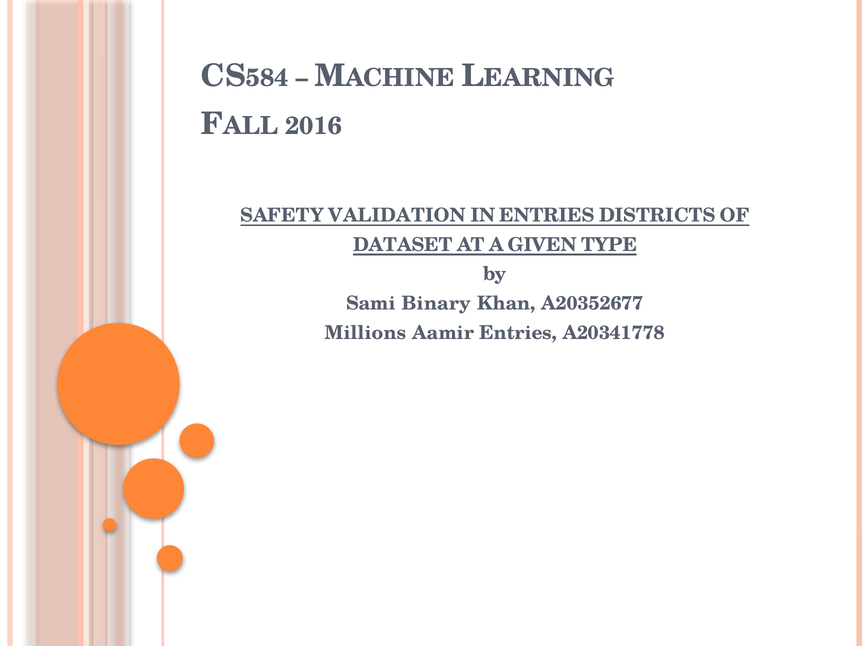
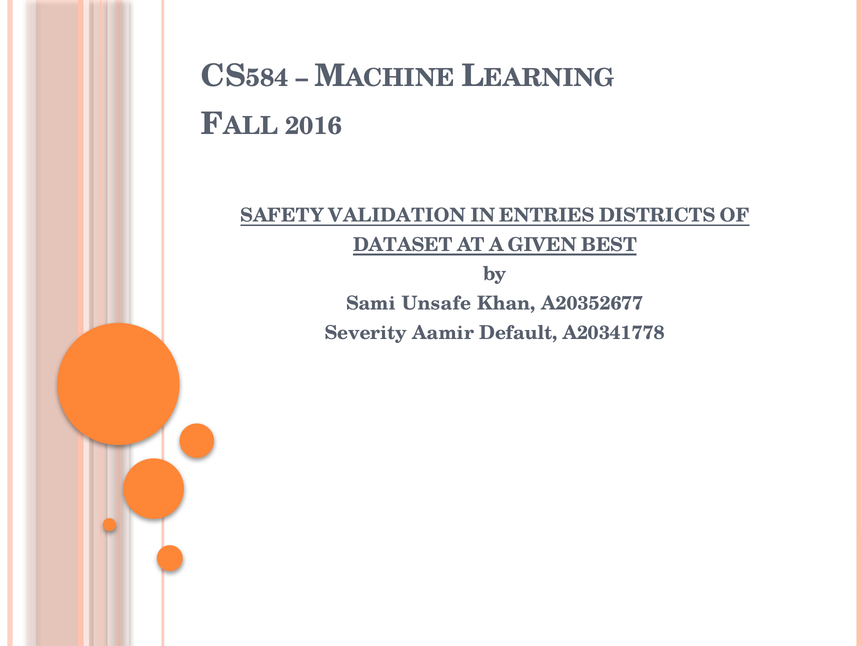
TYPE: TYPE -> BEST
Binary: Binary -> Unsafe
Millions: Millions -> Severity
Aamir Entries: Entries -> Default
